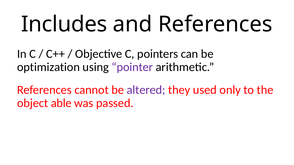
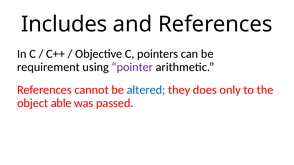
optimization: optimization -> requirement
altered colour: purple -> blue
used: used -> does
